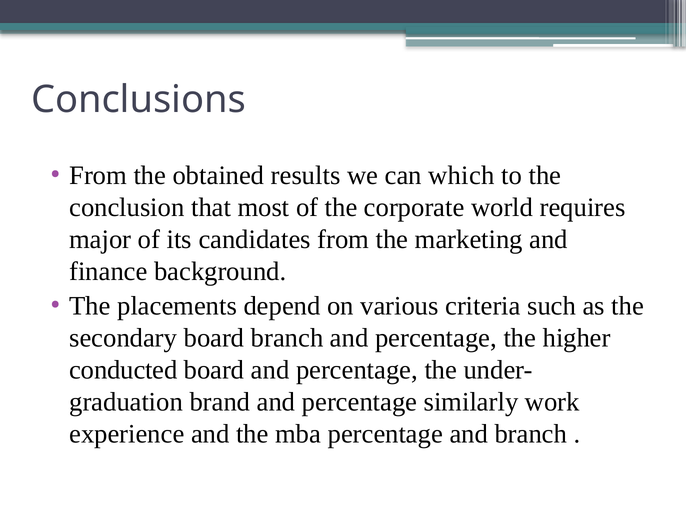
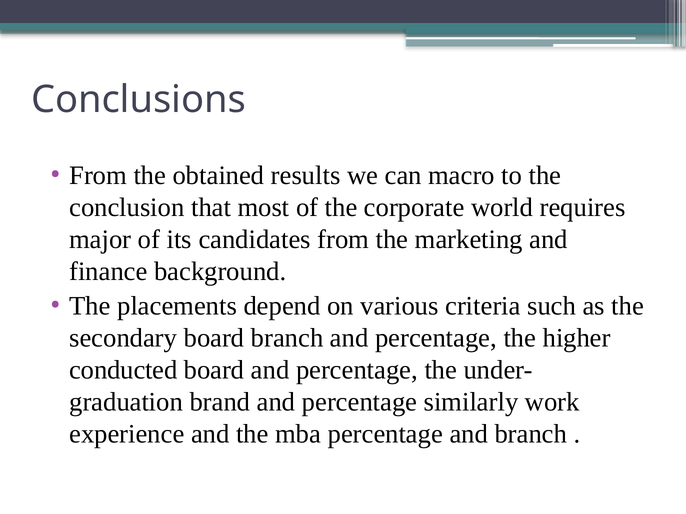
which: which -> macro
